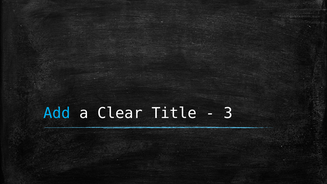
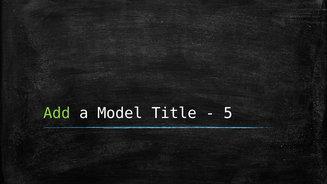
Add colour: light blue -> light green
Clear: Clear -> Model
3: 3 -> 5
